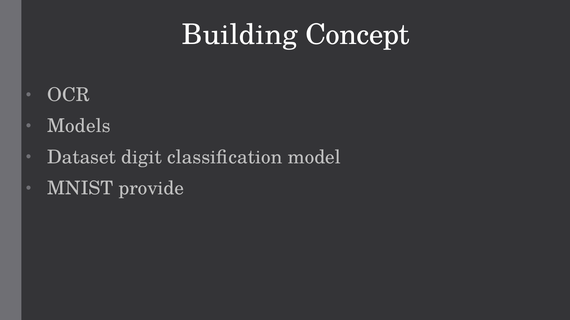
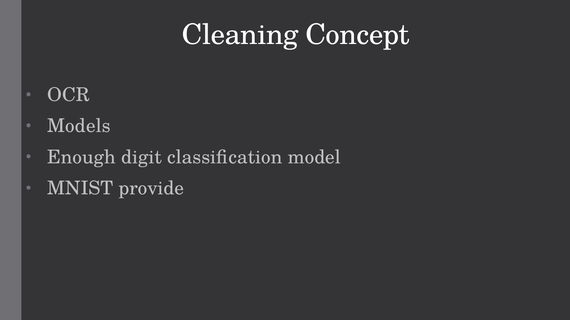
Building: Building -> Cleaning
Dataset: Dataset -> Enough
